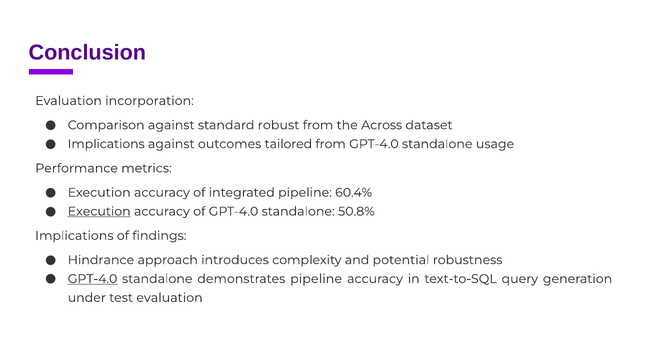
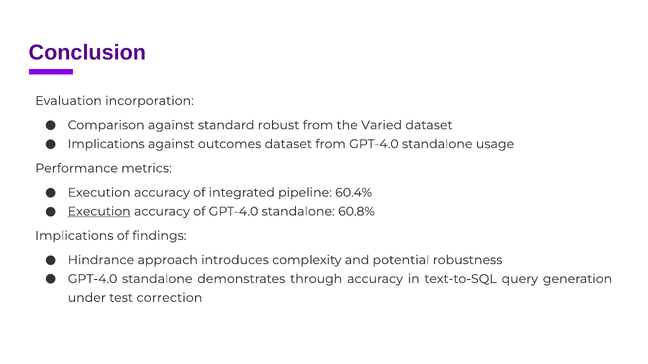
Across: Across -> Varied
outcomes tailored: tailored -> dataset
50.8%: 50.8% -> 60.8%
GPT-4.0 at (93, 279) underline: present -> none
demonstrates pipeline: pipeline -> through
test evaluation: evaluation -> correction
